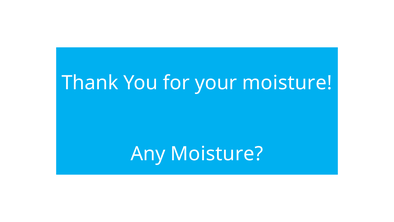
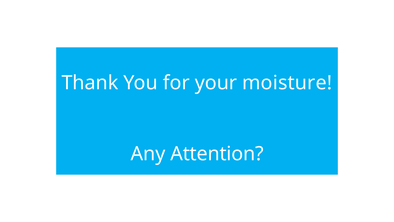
Any Moisture: Moisture -> Attention
